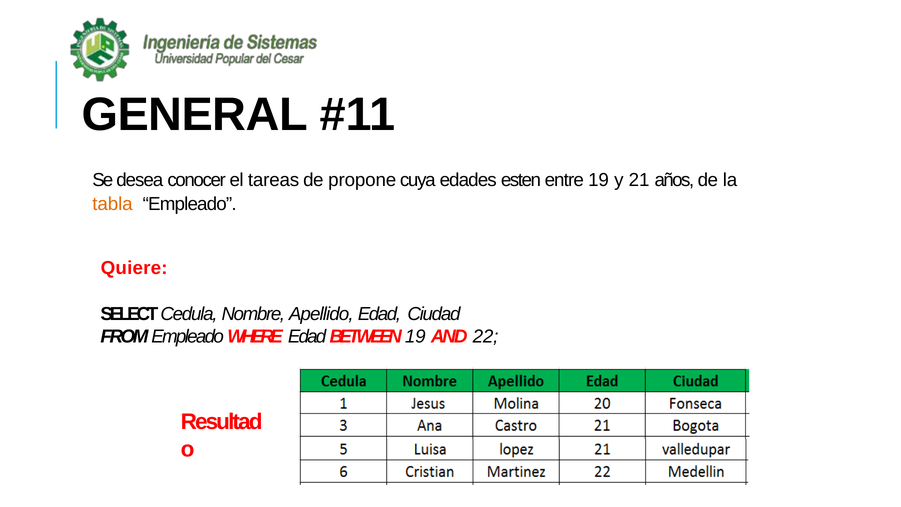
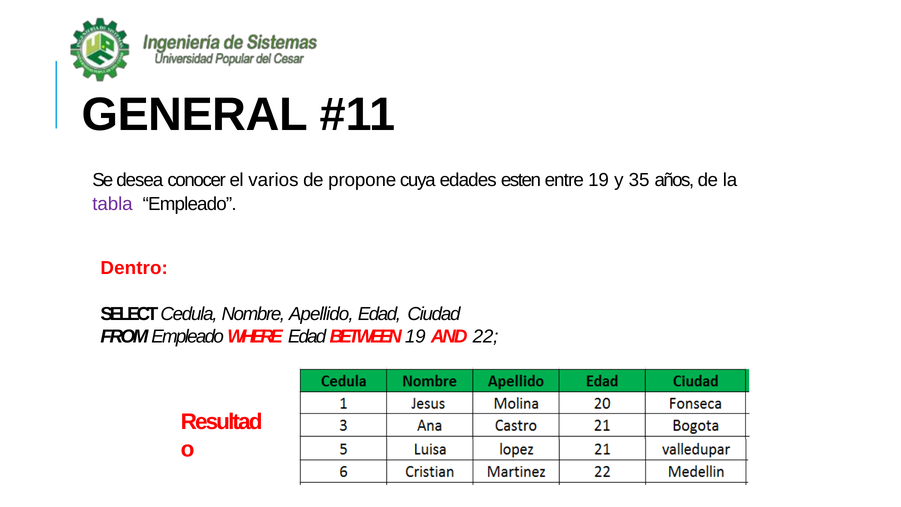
tareas: tareas -> varios
21: 21 -> 35
tabla colour: orange -> purple
Quiere: Quiere -> Dentro
